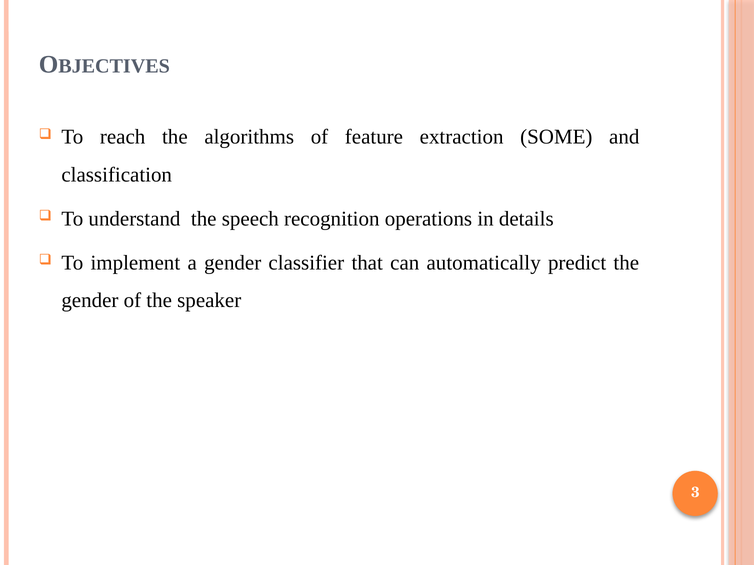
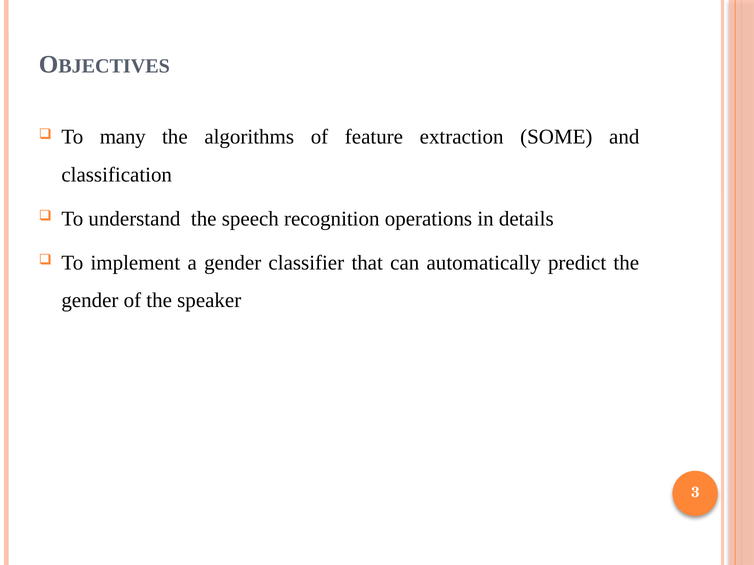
reach: reach -> many
